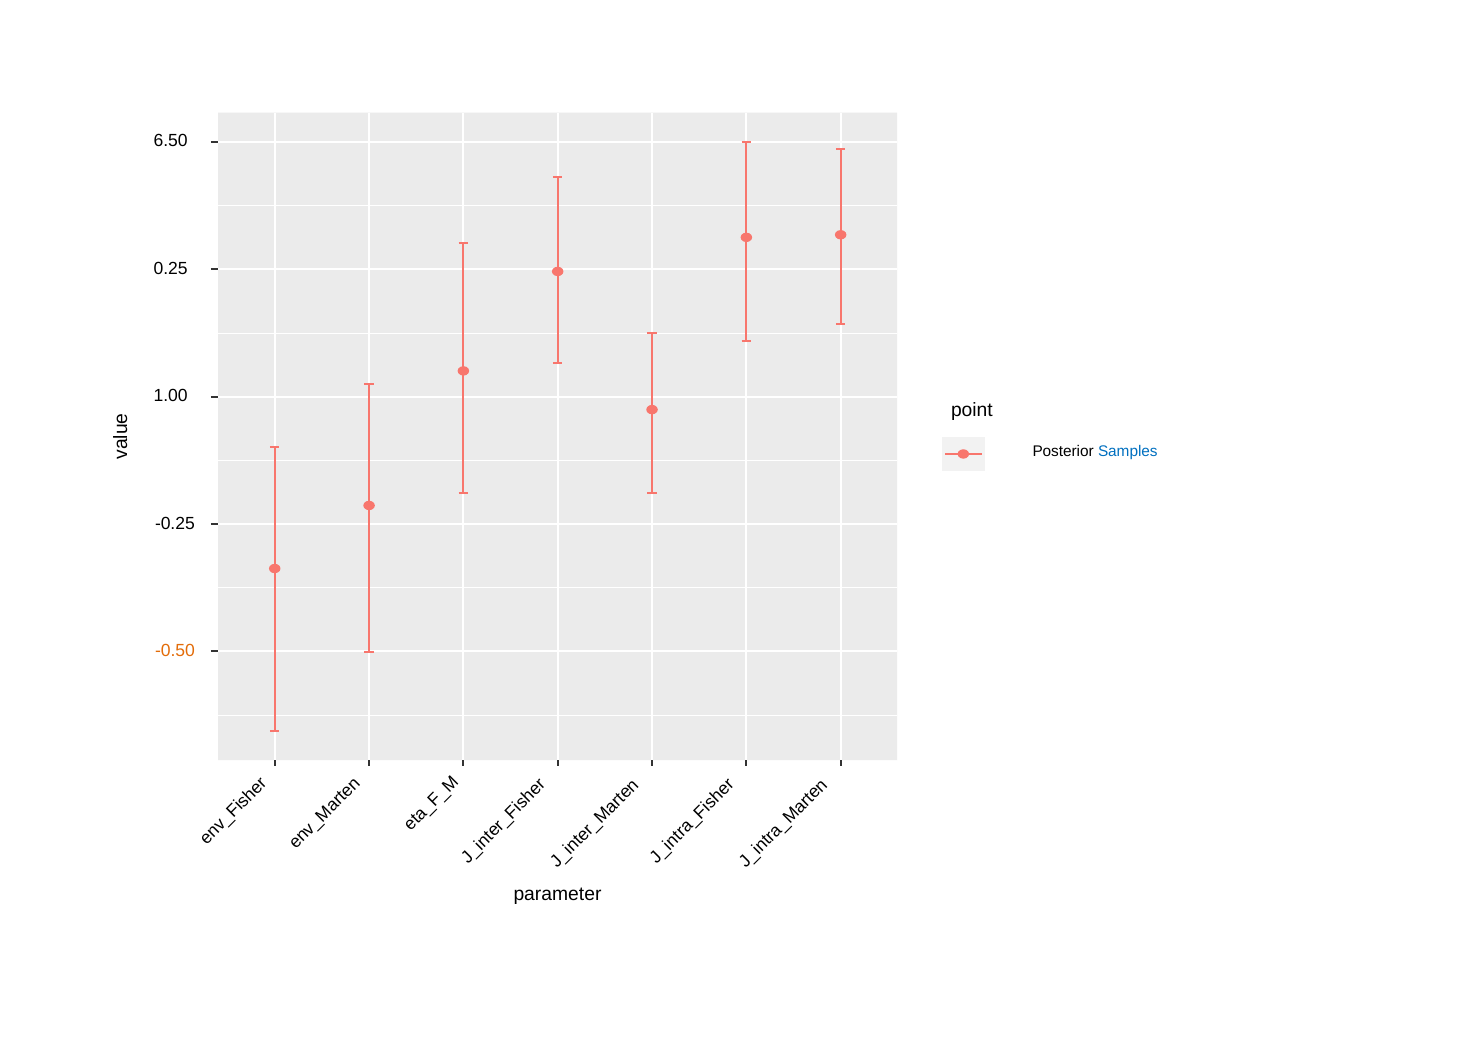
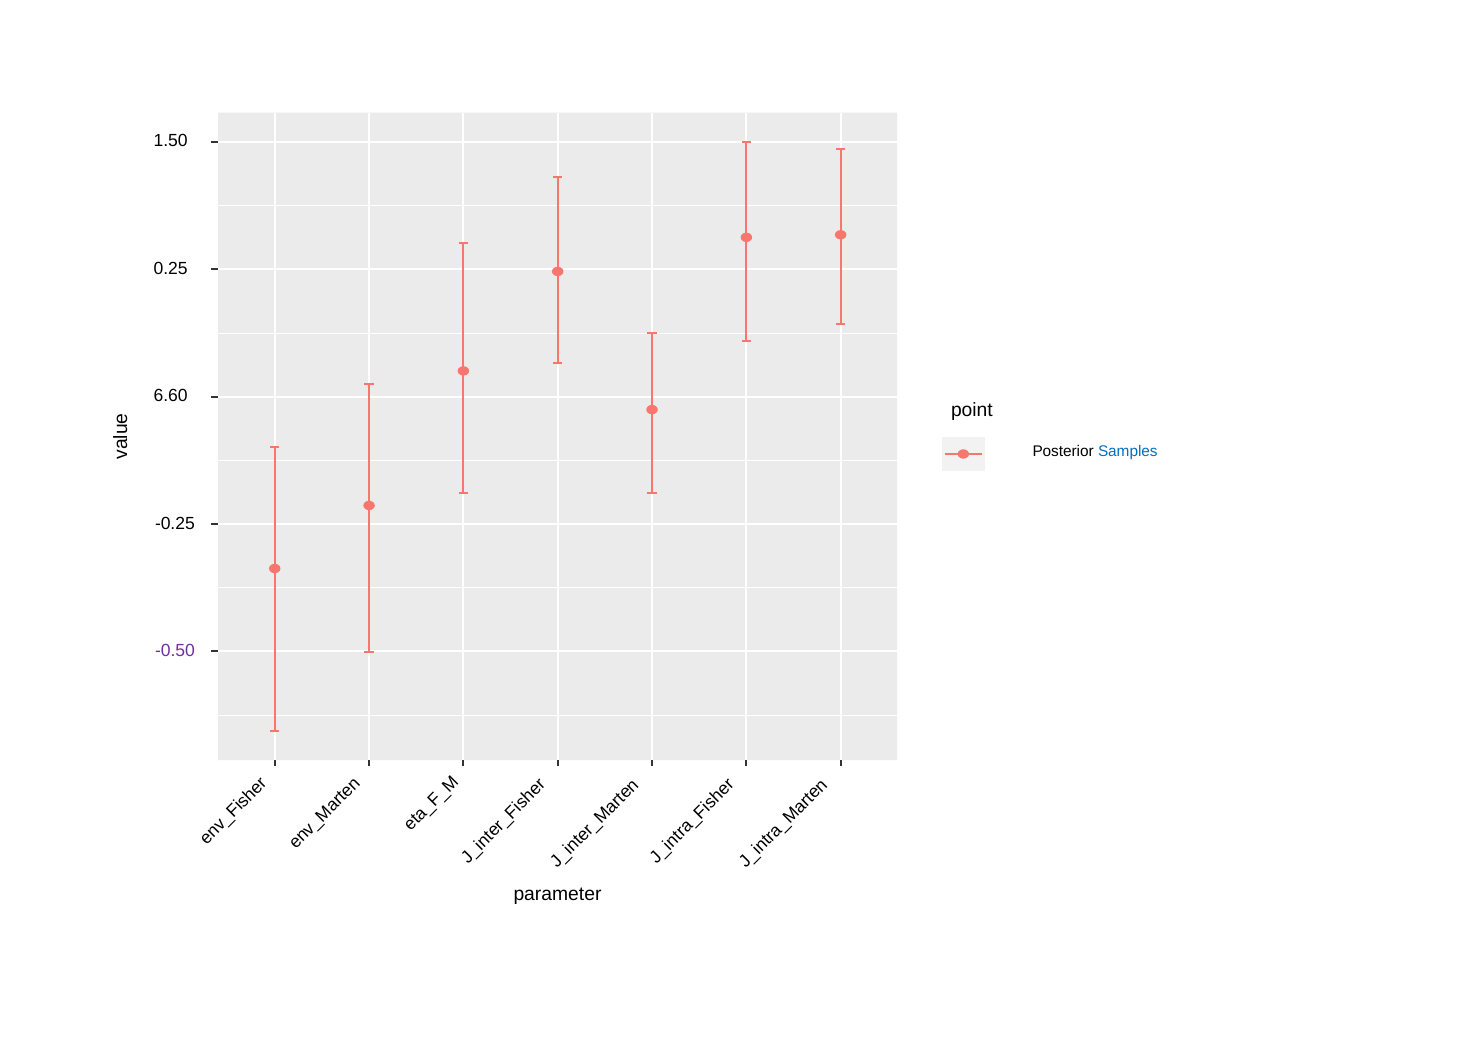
6.50: 6.50 -> 1.50
1.00: 1.00 -> 6.60
-0.50 colour: orange -> purple
